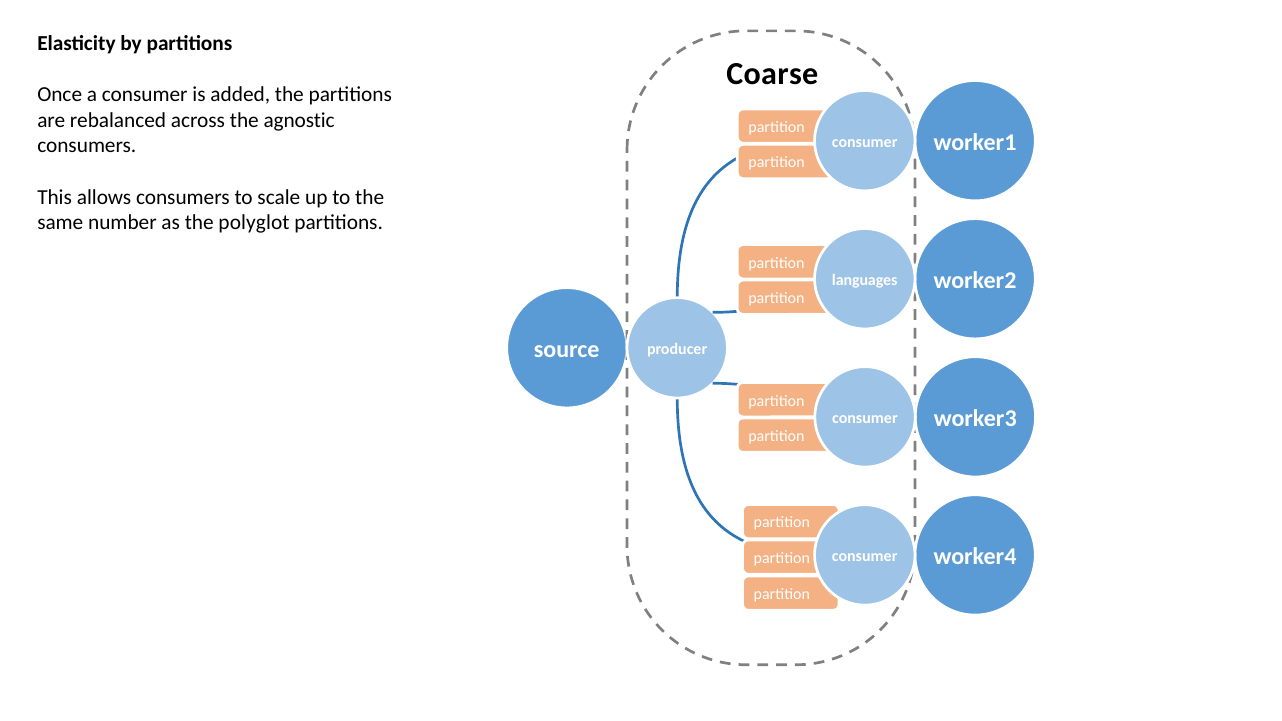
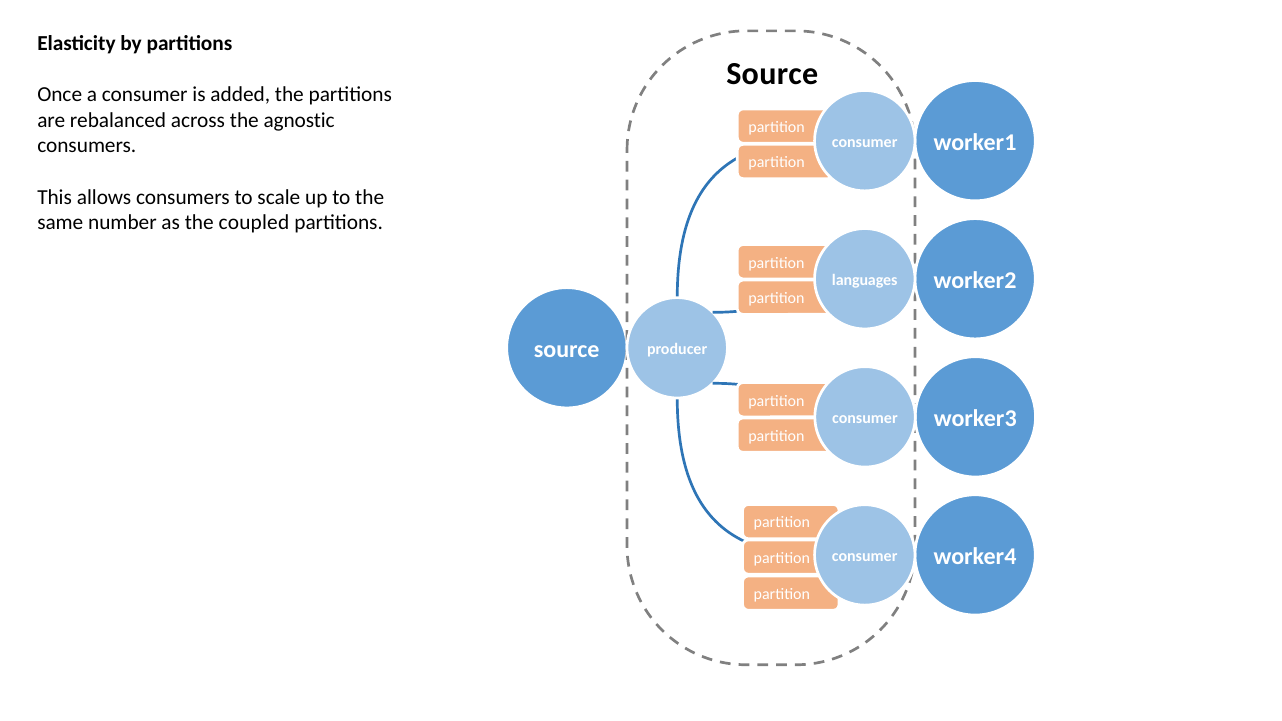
Coarse at (772, 74): Coarse -> Source
polyglot: polyglot -> coupled
